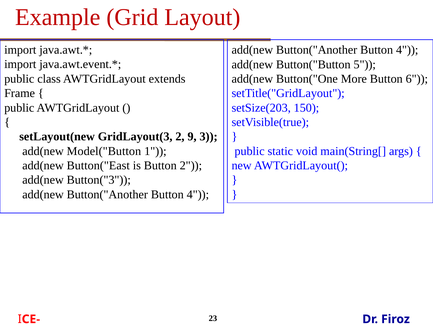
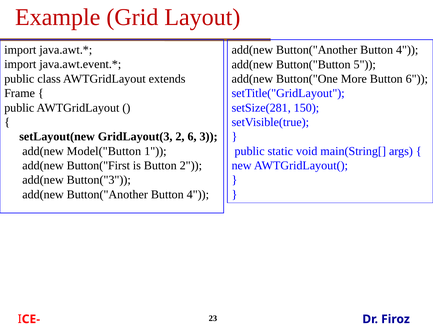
setSize(203: setSize(203 -> setSize(281
2 9: 9 -> 6
Button("East: Button("East -> Button("First
